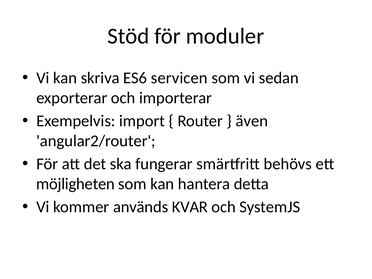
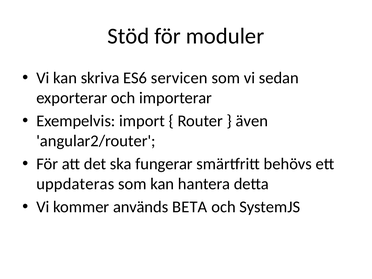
möjligheten: möjligheten -> uppdateras
KVAR: KVAR -> BETA
